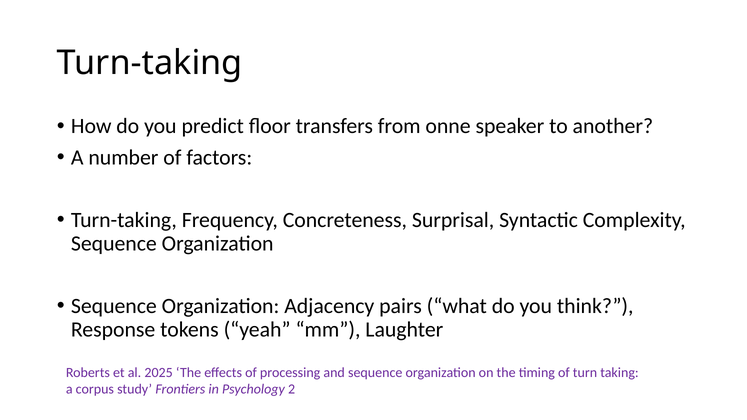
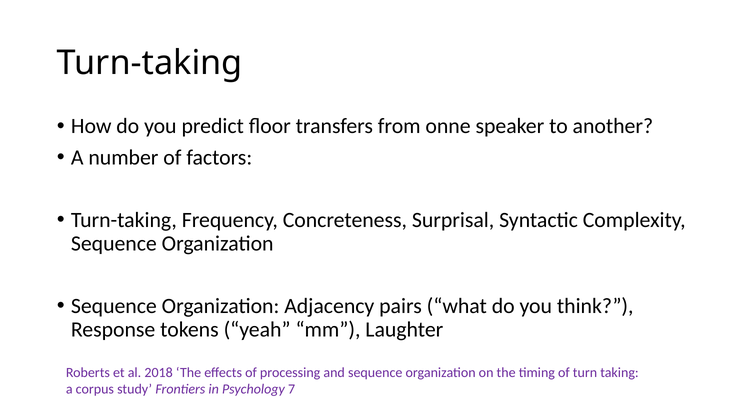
2025: 2025 -> 2018
2: 2 -> 7
